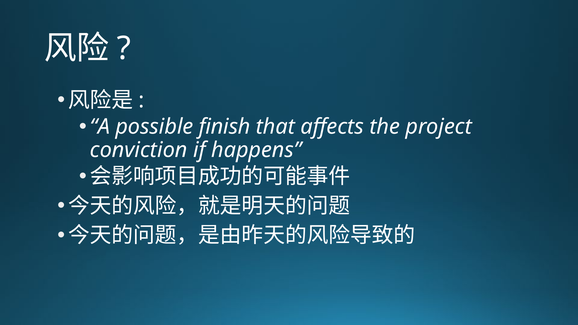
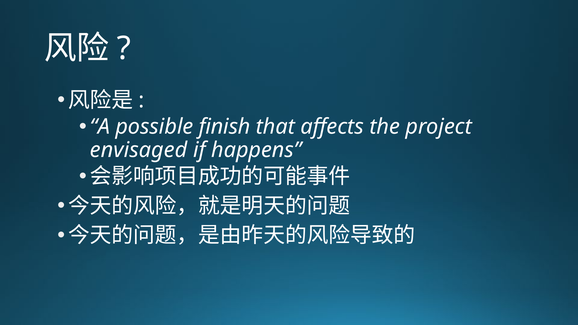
conviction: conviction -> envisaged
